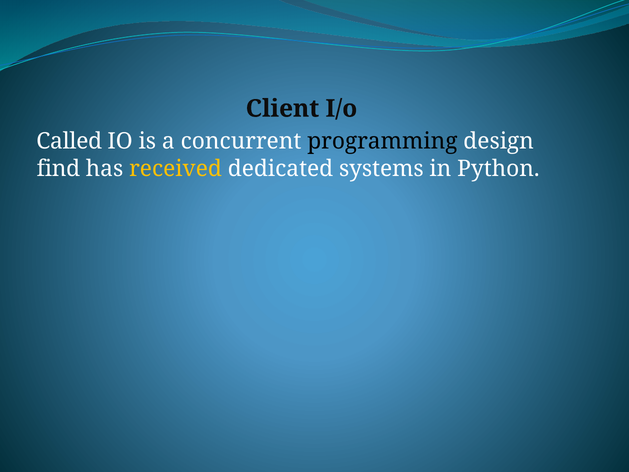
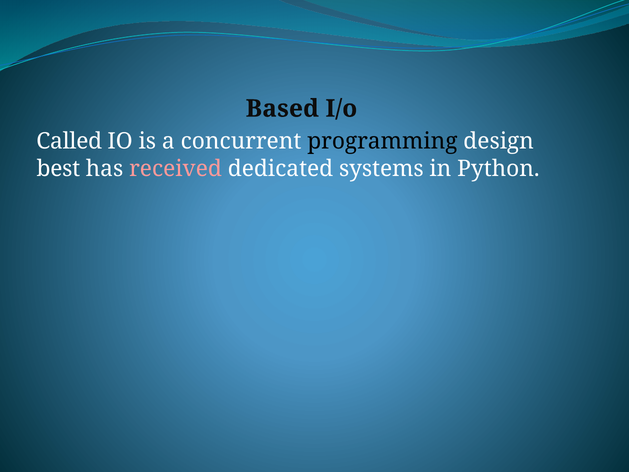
Client: Client -> Based
find: find -> best
received colour: yellow -> pink
